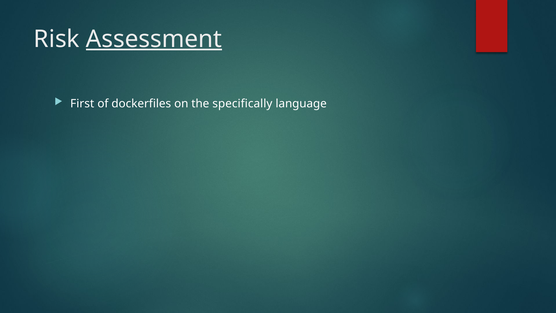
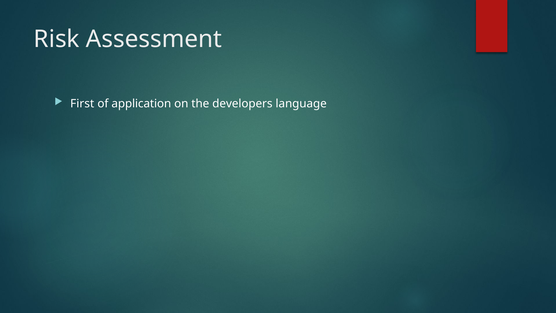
Assessment underline: present -> none
dockerfiles: dockerfiles -> application
specifically: specifically -> developers
